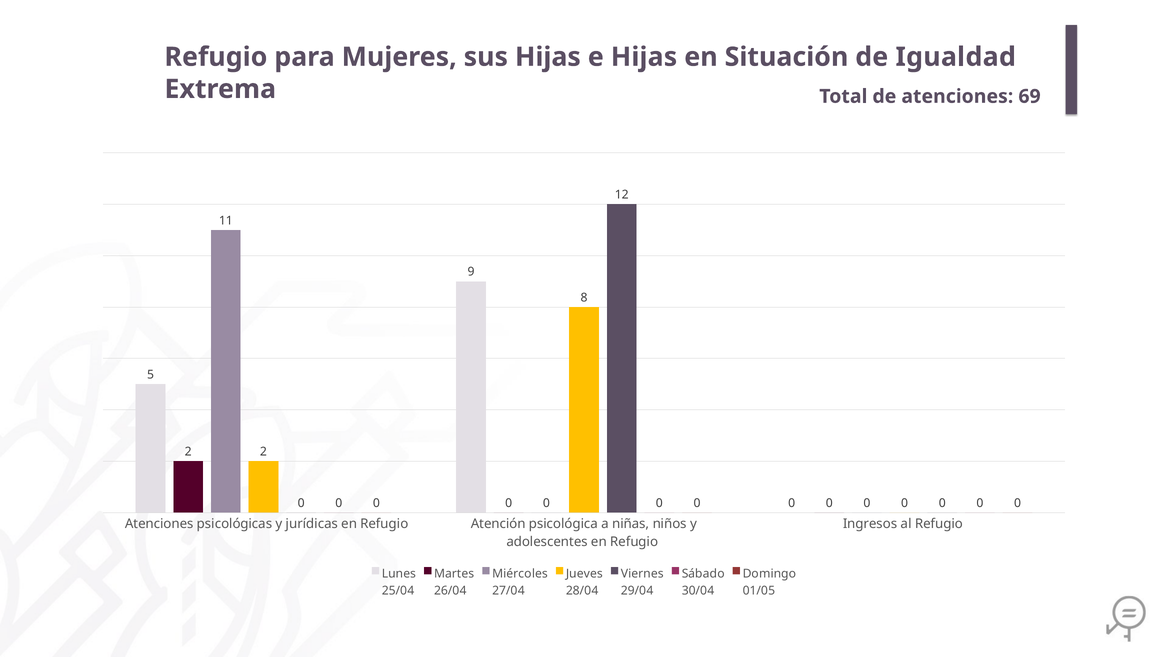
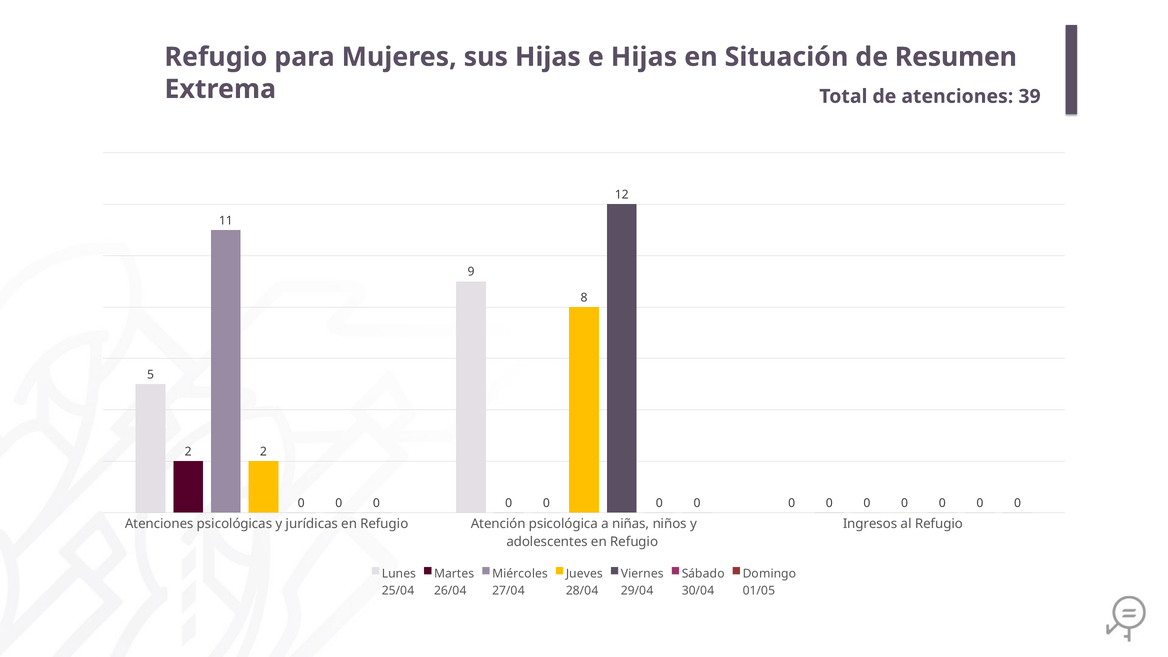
Igualdad: Igualdad -> Resumen
69: 69 -> 39
